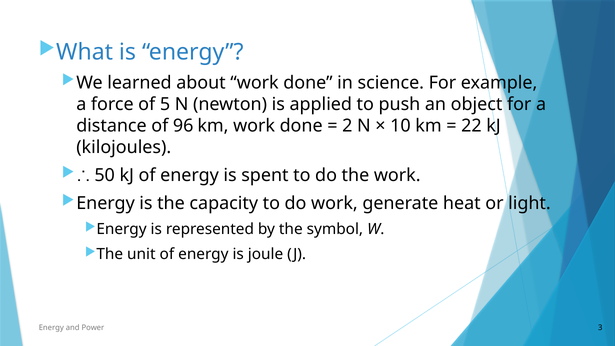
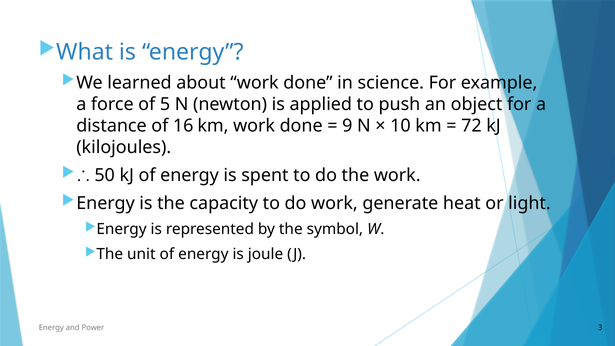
96: 96 -> 16
2: 2 -> 9
22: 22 -> 72
